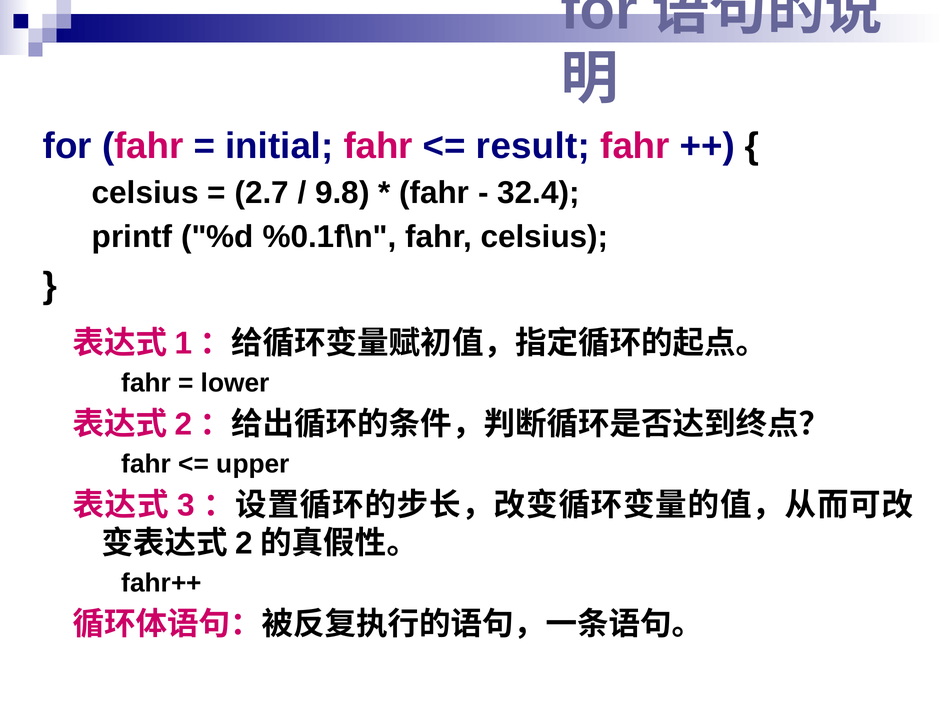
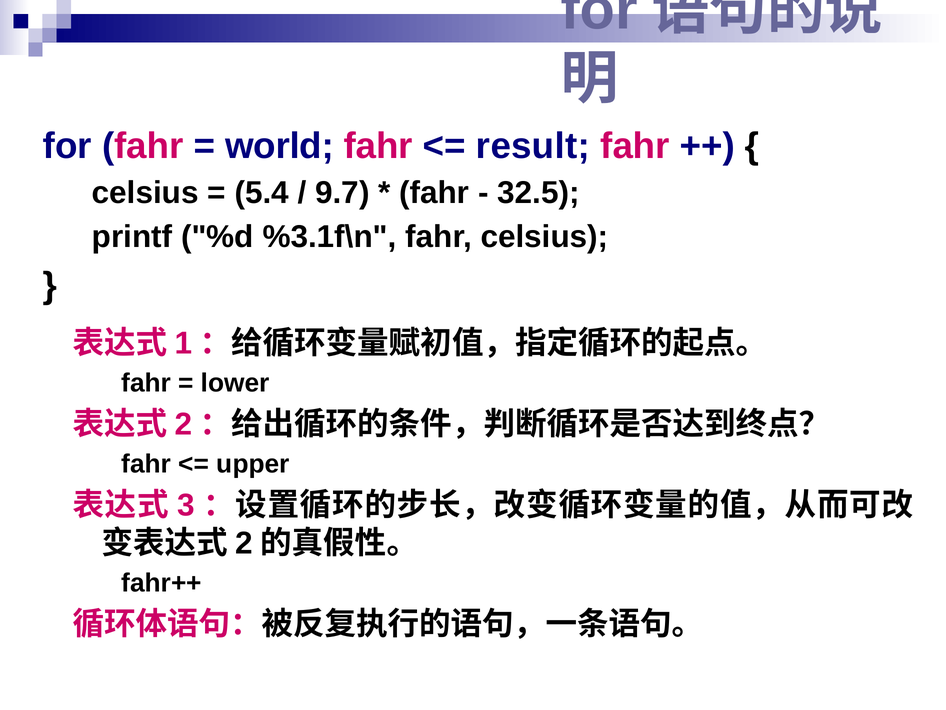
initial: initial -> world
2.7: 2.7 -> 5.4
9.8: 9.8 -> 9.7
32.4: 32.4 -> 32.5
%0.1f\n: %0.1f\n -> %3.1f\n
